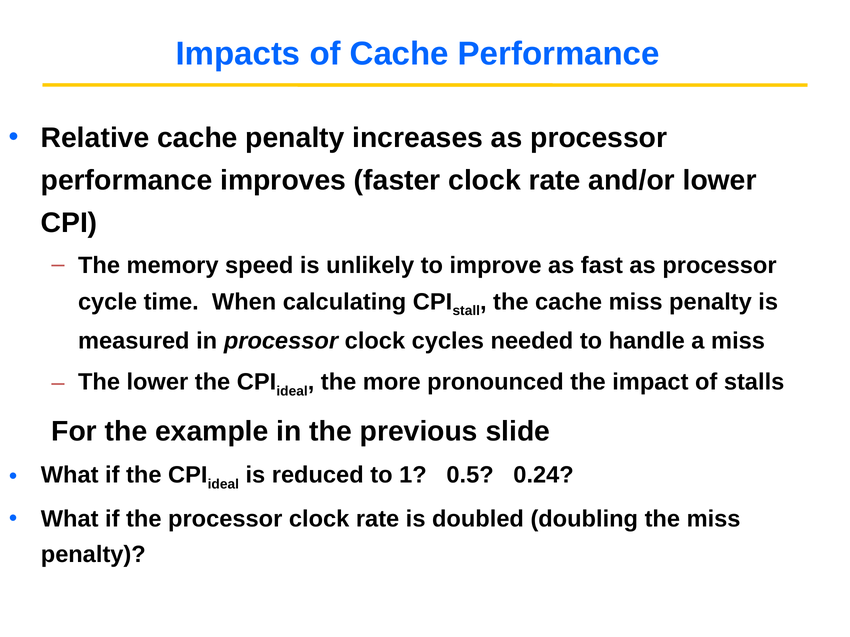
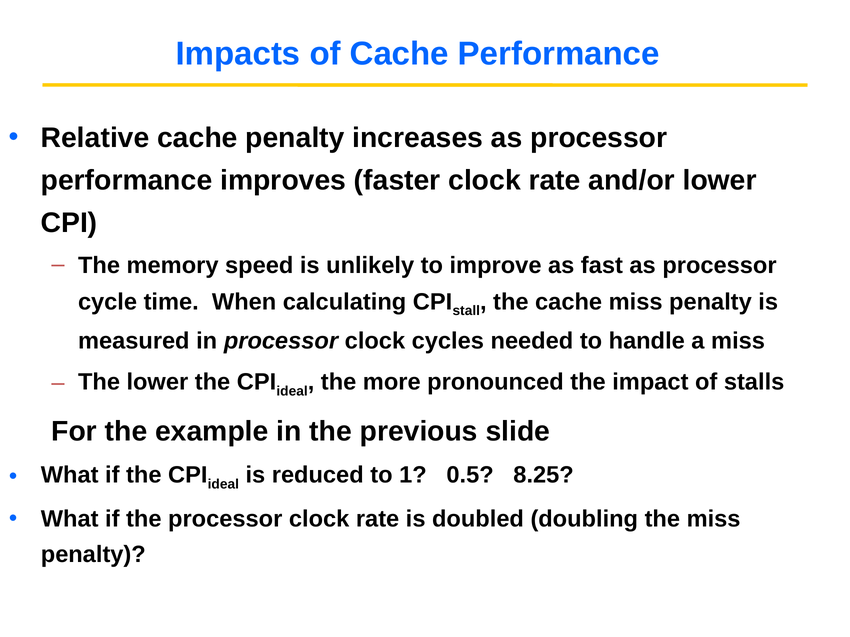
0.24: 0.24 -> 8.25
